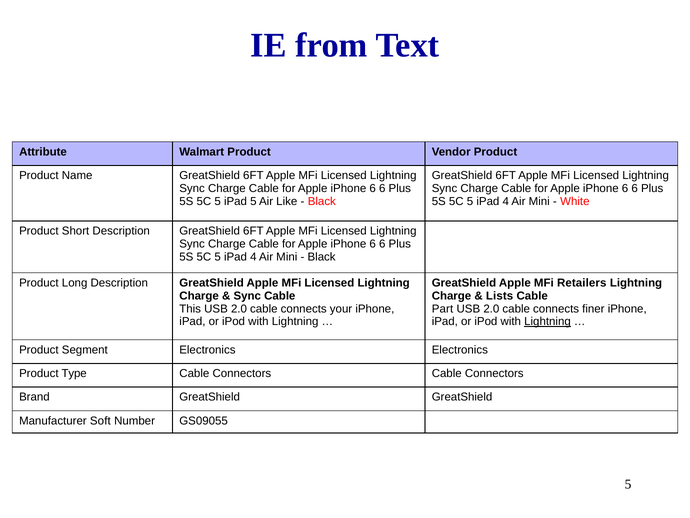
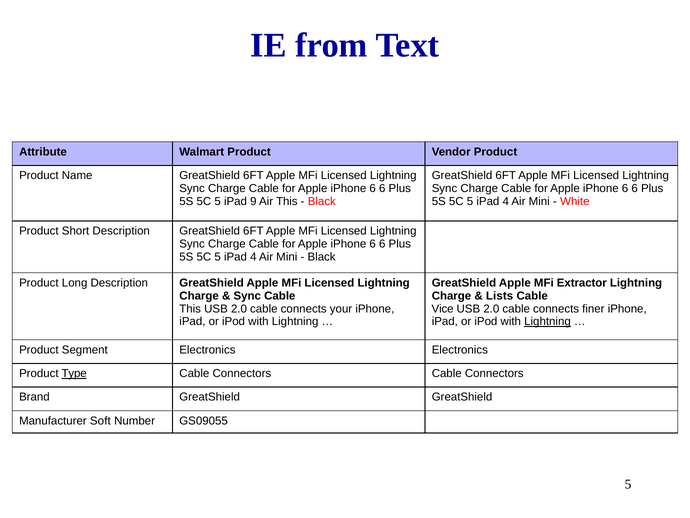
iPad 5: 5 -> 9
Air Like: Like -> This
Retailers: Retailers -> Extractor
Part: Part -> Vice
Type underline: none -> present
